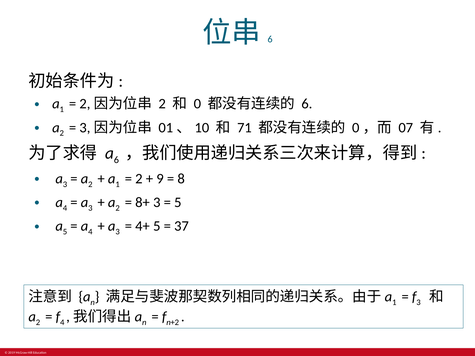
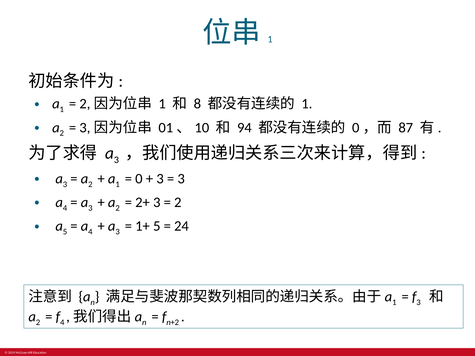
6 at (270, 39): 6 -> 1
2 at (162, 104): 2 -> 1
0: 0 -> 8
6 at (307, 104): 6 -> 1
71: 71 -> 94
07: 07 -> 87
6 at (116, 160): 6 -> 3
2 at (139, 179): 2 -> 0
9 at (160, 179): 9 -> 3
8 at (181, 179): 8 -> 3
8+: 8+ -> 2+
5 at (178, 203): 5 -> 2
4+: 4+ -> 1+
37: 37 -> 24
